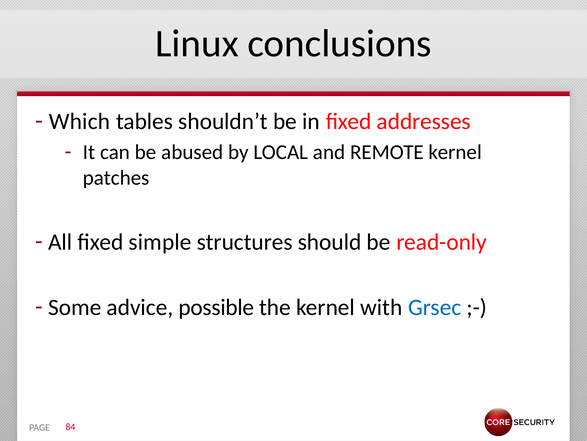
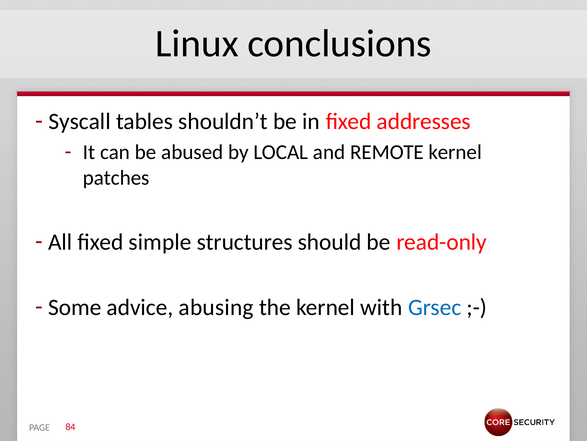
Which: Which -> Syscall
possible: possible -> abusing
